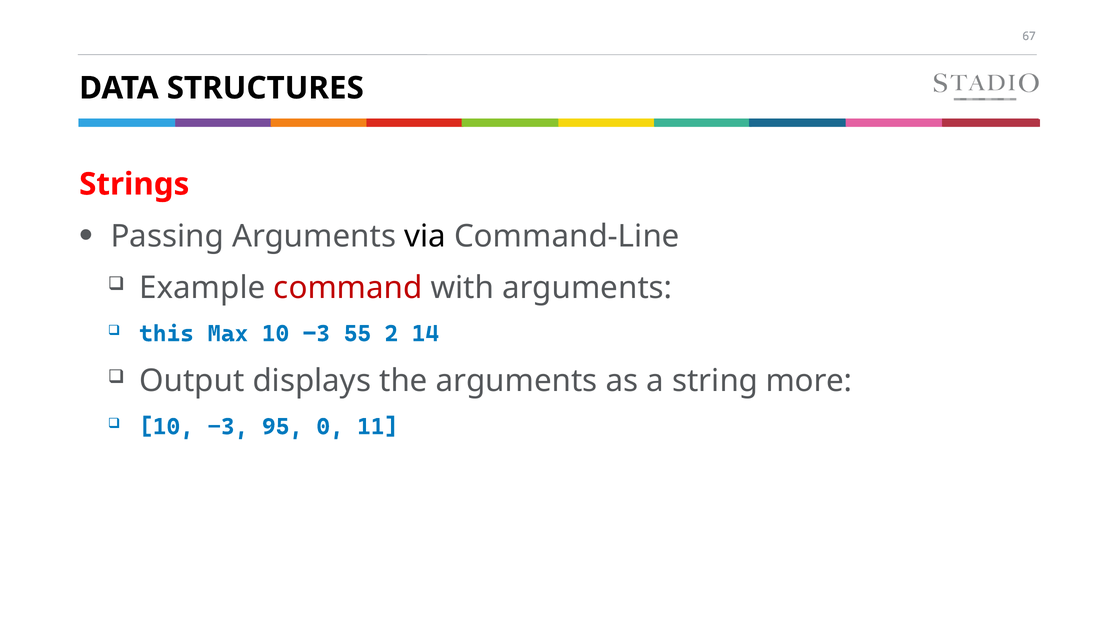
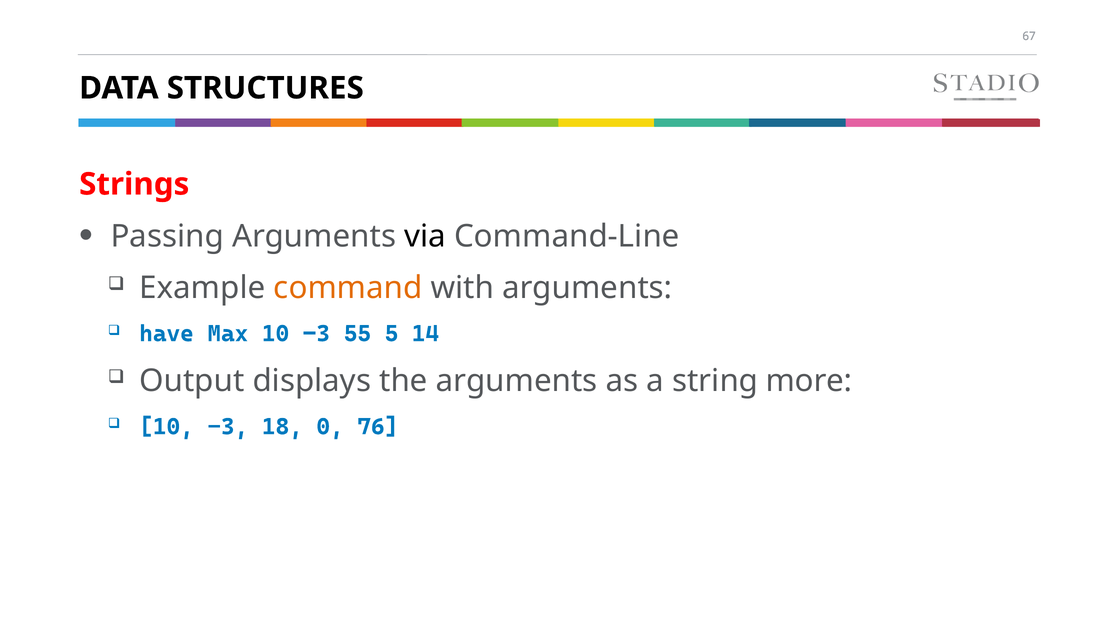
command colour: red -> orange
this: this -> have
2: 2 -> 5
95: 95 -> 18
11: 11 -> 76
